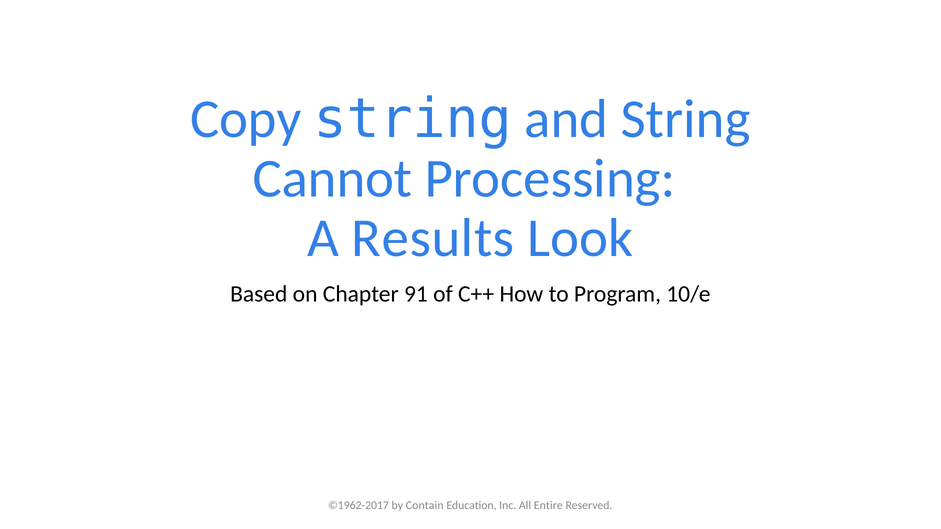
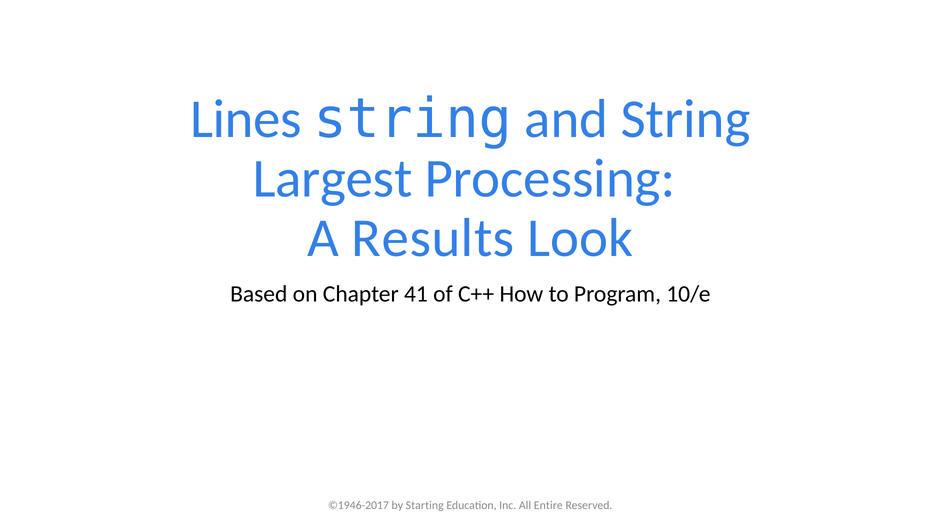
Copy: Copy -> Lines
Cannot: Cannot -> Largest
91: 91 -> 41
©1962-2017: ©1962-2017 -> ©1946-2017
Contain: Contain -> Starting
